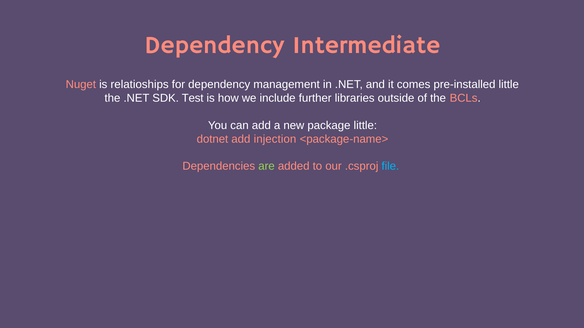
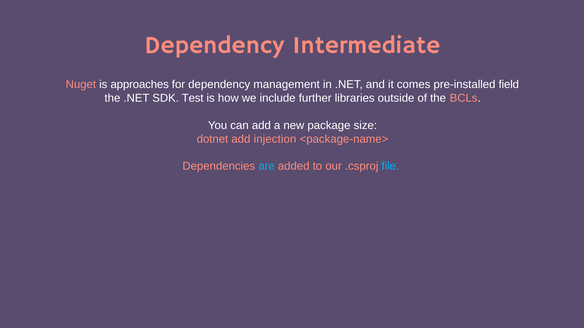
relatioships: relatioships -> approaches
pre-installed little: little -> field
package little: little -> size
are colour: light green -> light blue
